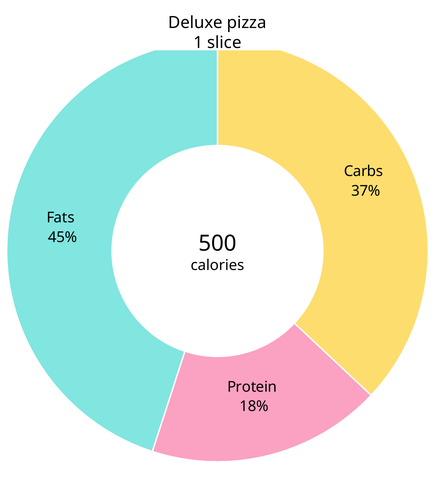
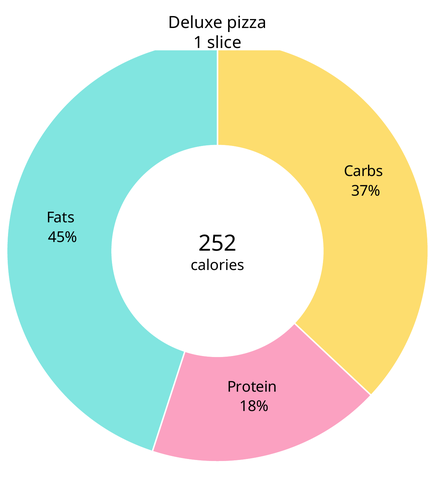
500: 500 -> 252
